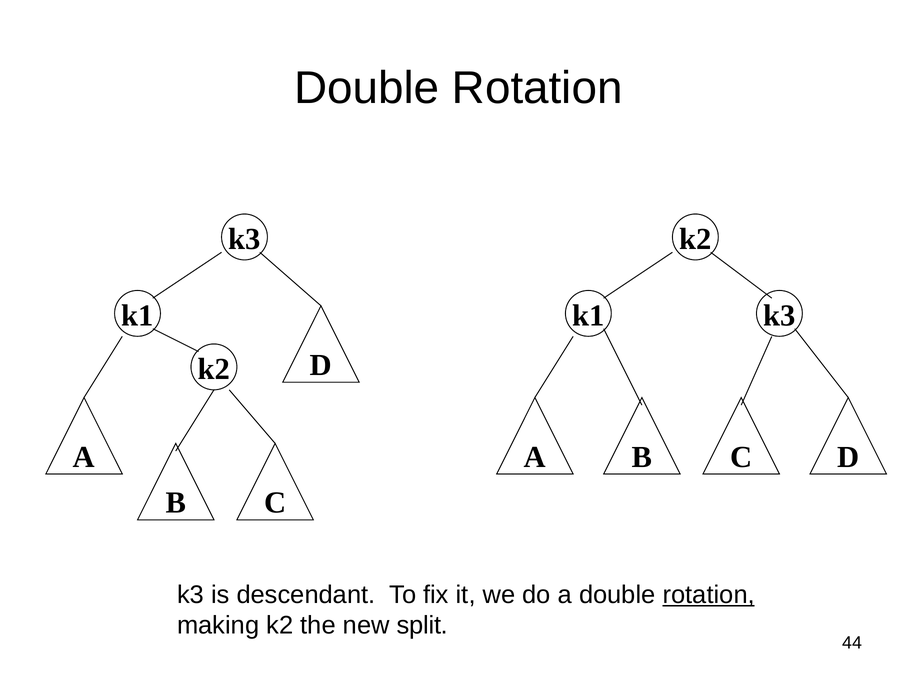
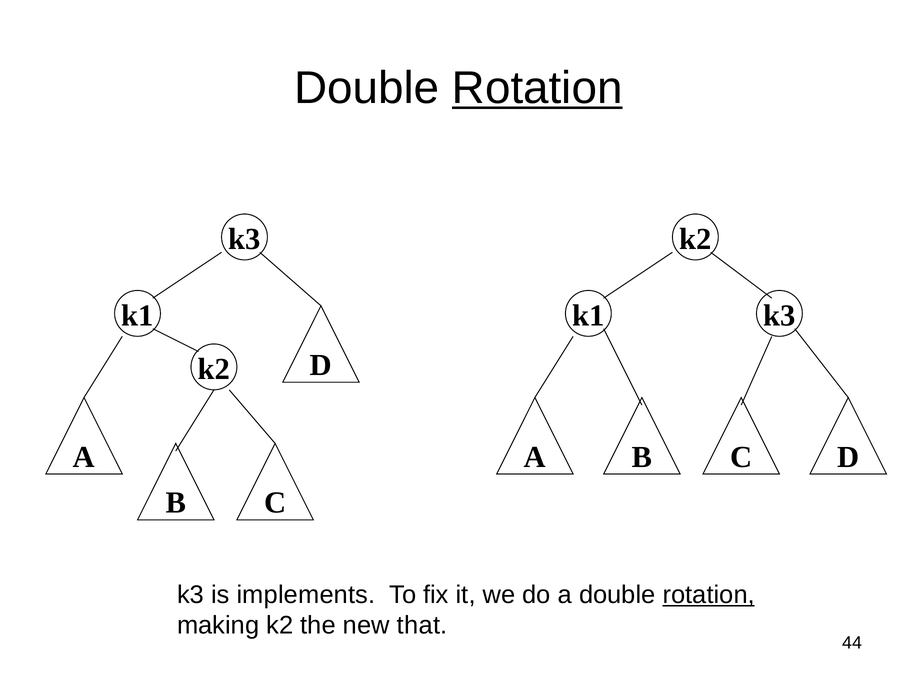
Rotation at (537, 88) underline: none -> present
descendant: descendant -> implements
split: split -> that
